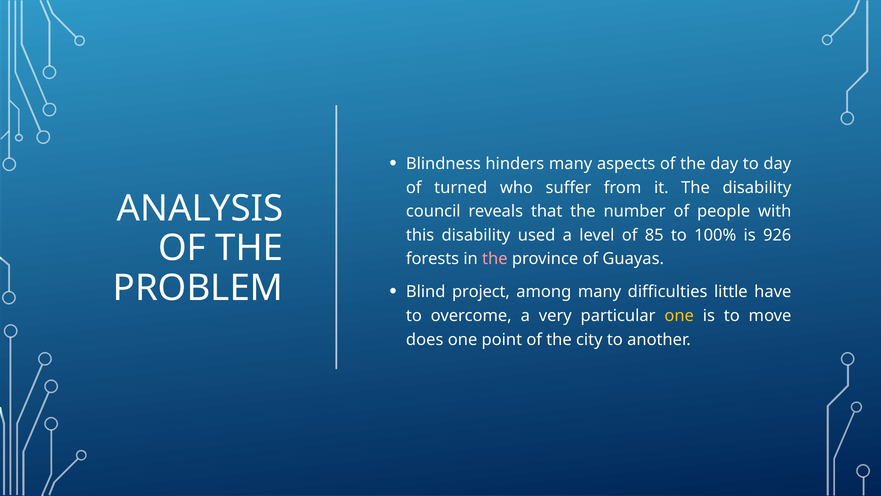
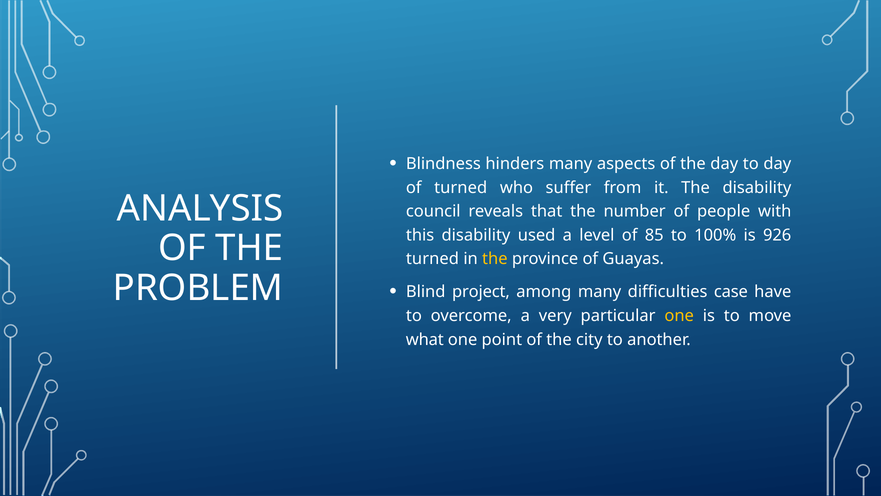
forests at (433, 259): forests -> turned
the at (495, 259) colour: pink -> yellow
little: little -> case
does: does -> what
